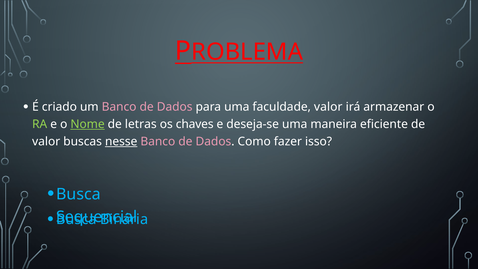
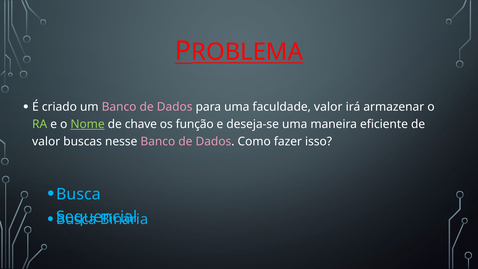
letras: letras -> chave
chaves: chaves -> função
nesse underline: present -> none
